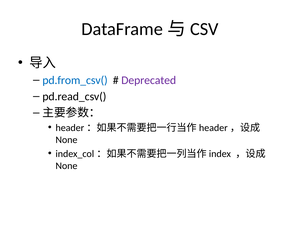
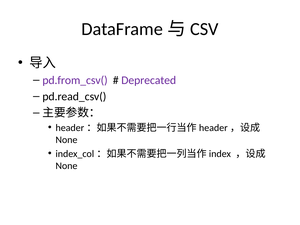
pd.from_csv( colour: blue -> purple
